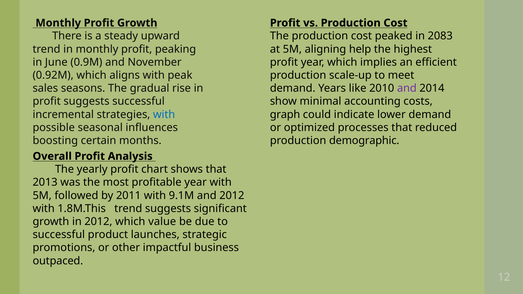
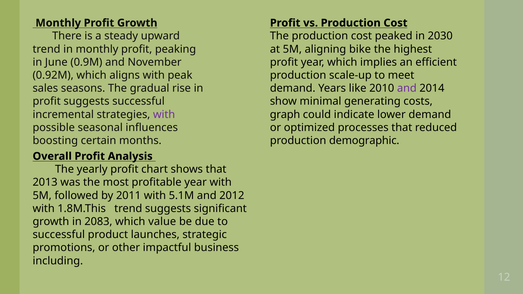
2083: 2083 -> 2030
help: help -> bike
accounting: accounting -> generating
with at (164, 115) colour: blue -> purple
9.1M: 9.1M -> 5.1M
in 2012: 2012 -> 2083
outpaced: outpaced -> including
